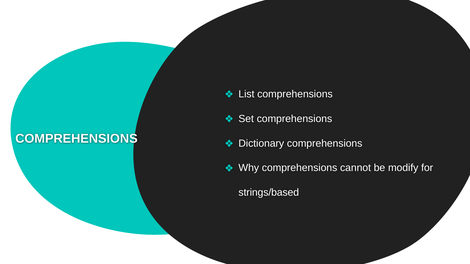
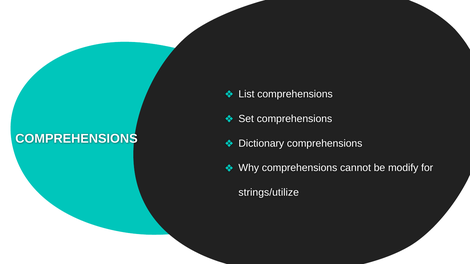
strings/based: strings/based -> strings/utilize
